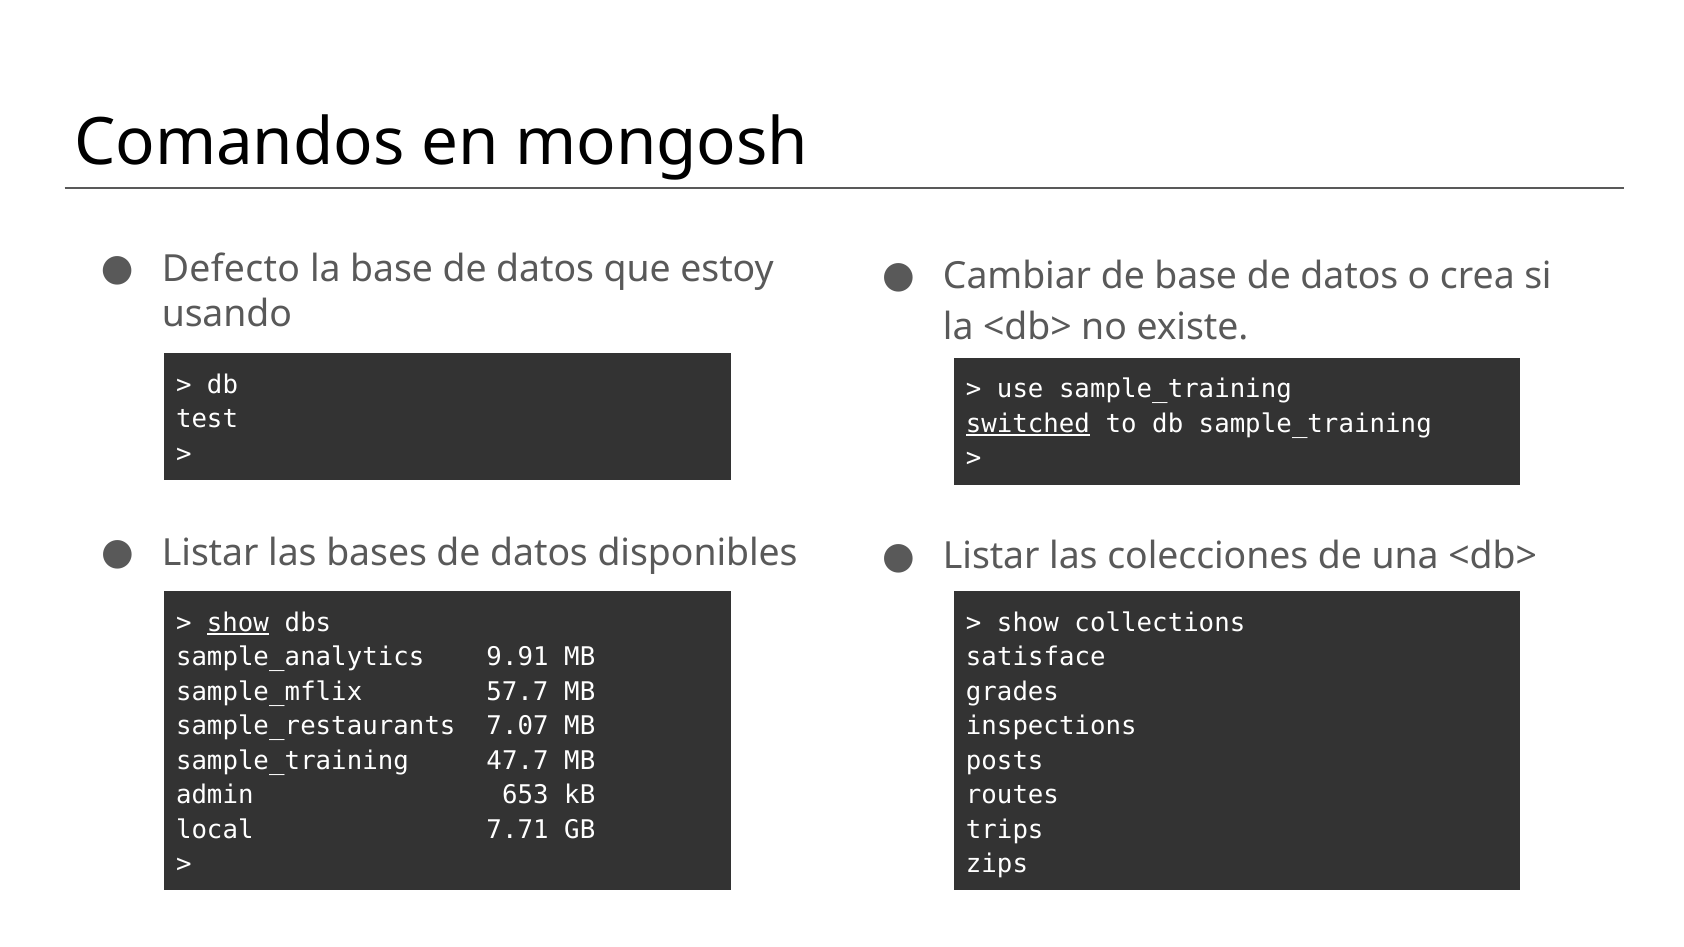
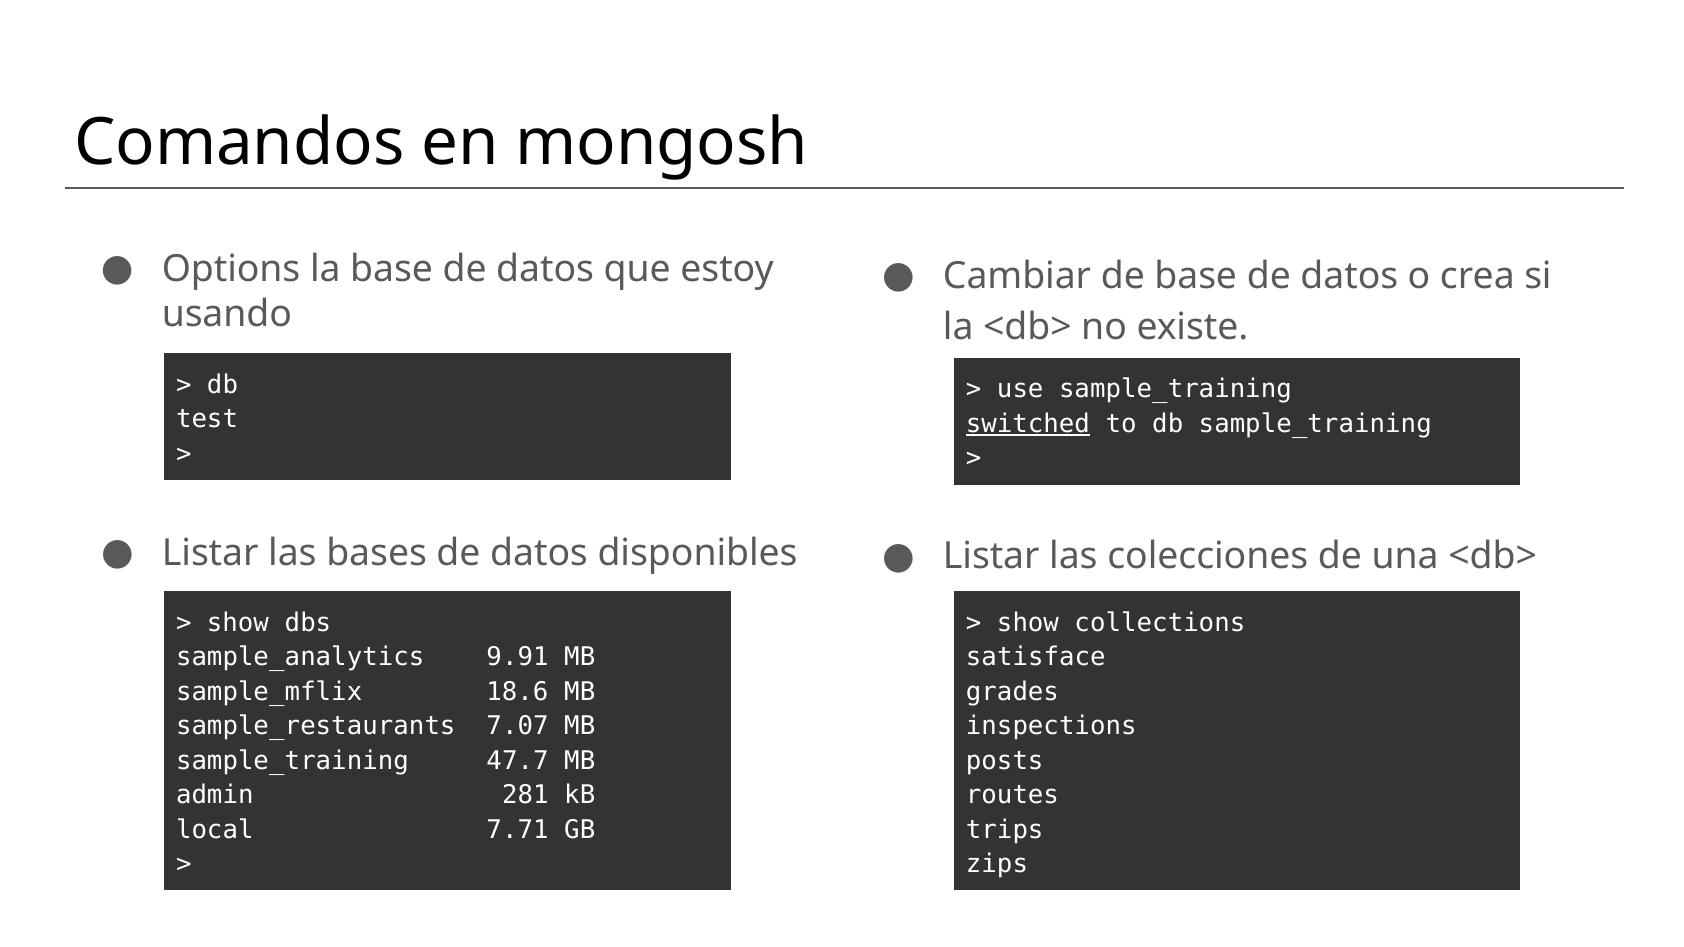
Defecto: Defecto -> Options
show at (238, 623) underline: present -> none
57.7: 57.7 -> 18.6
653: 653 -> 281
